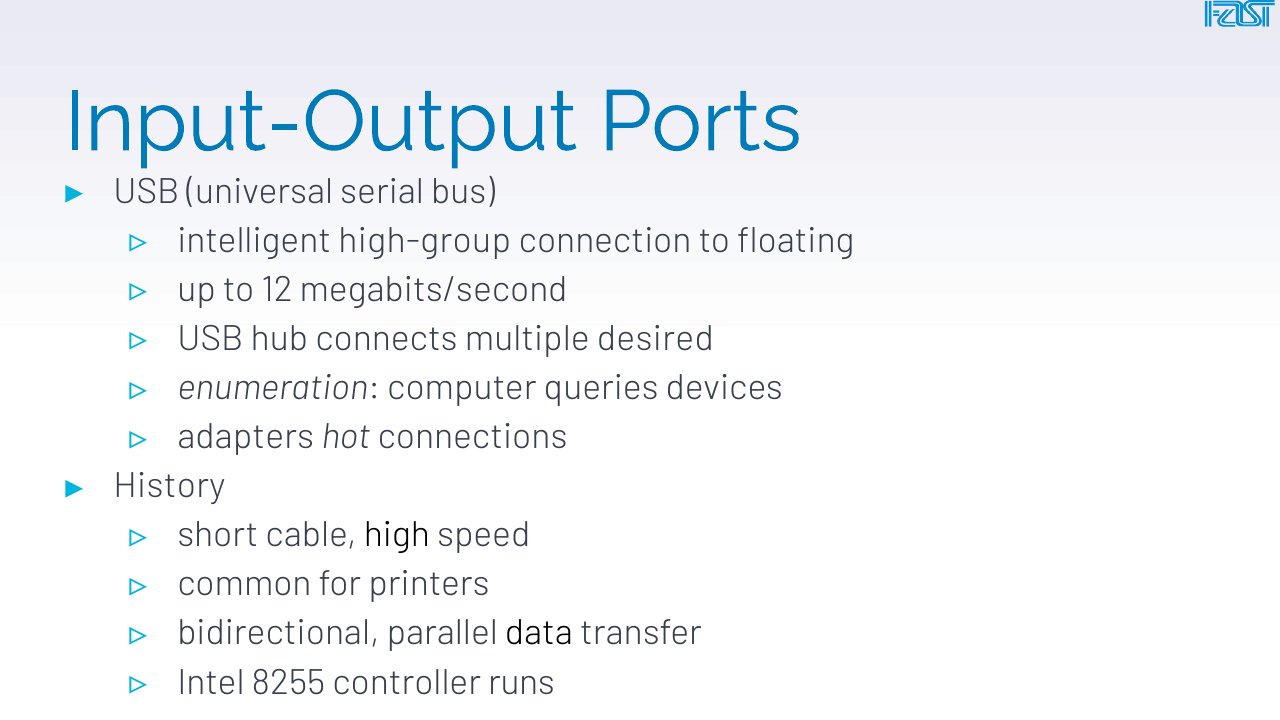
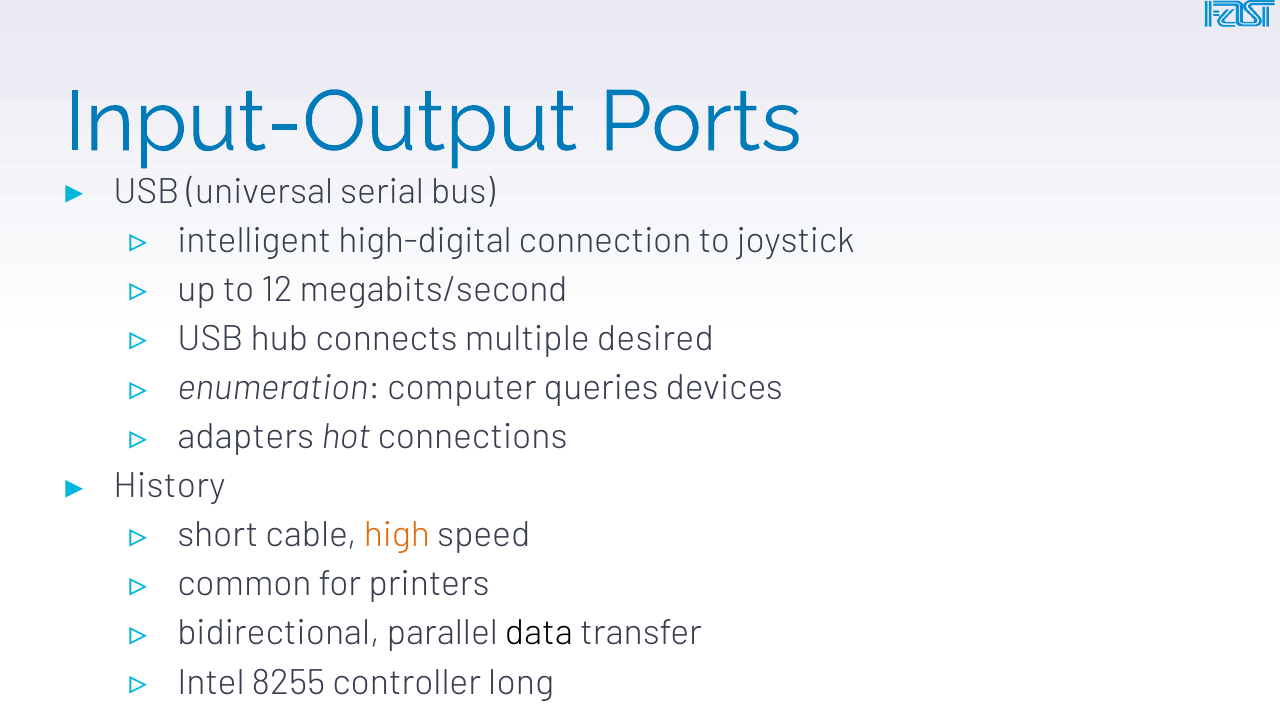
high-group: high-group -> high-digital
floating: floating -> joystick
high colour: black -> orange
runs: runs -> long
